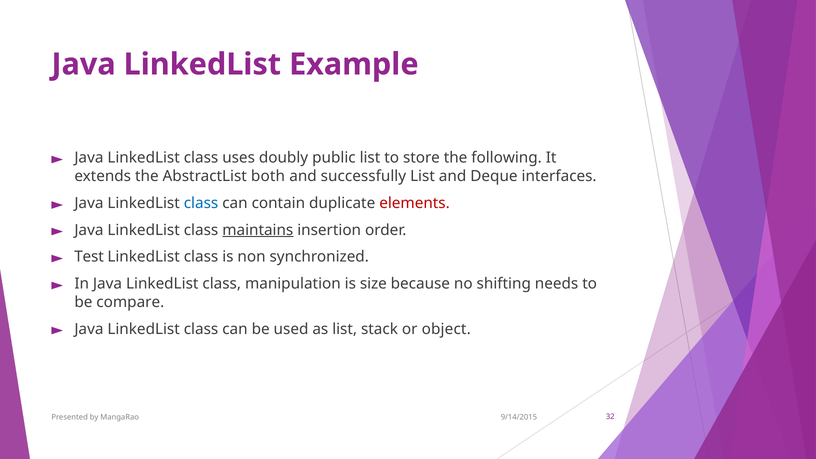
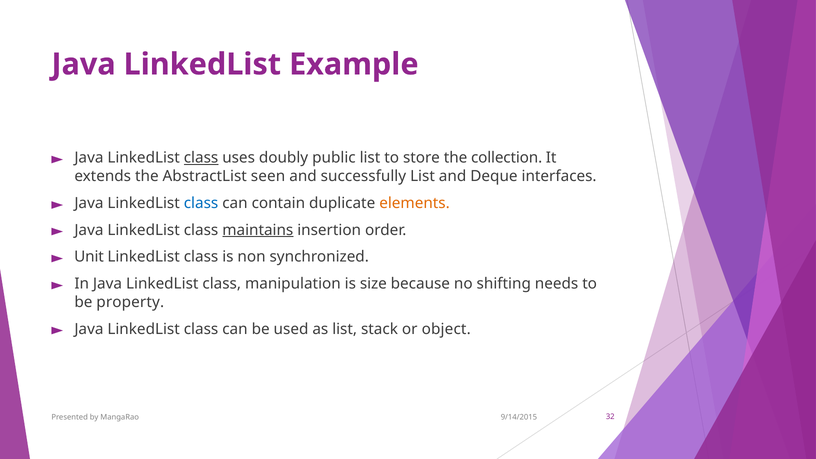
class at (201, 158) underline: none -> present
following: following -> collection
both: both -> seen
elements colour: red -> orange
Test: Test -> Unit
compare: compare -> property
